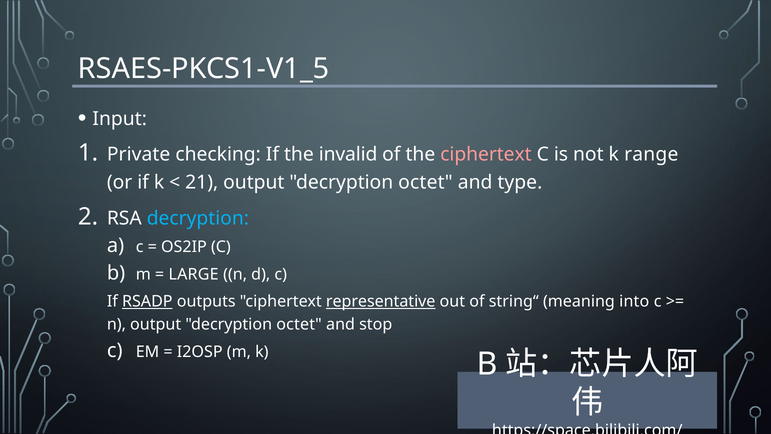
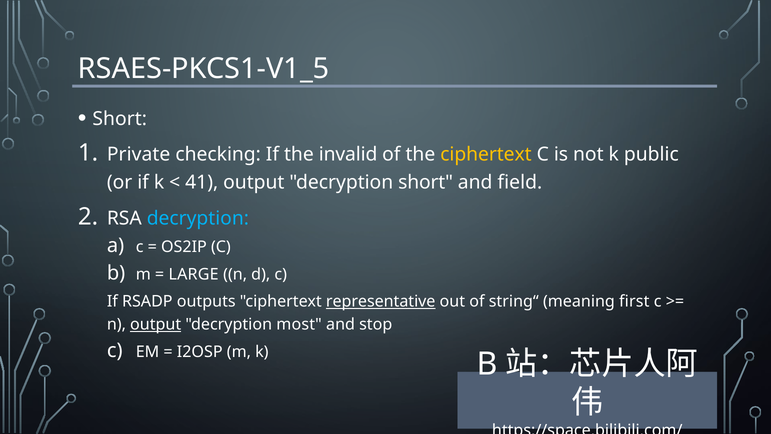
Input at (120, 119): Input -> Short
ciphertext at (486, 154) colour: pink -> yellow
range: range -> public
21: 21 -> 41
octet at (425, 182): octet -> short
type: type -> field
RSADP underline: present -> none
into: into -> first
output at (156, 324) underline: none -> present
octet at (299, 324): octet -> most
